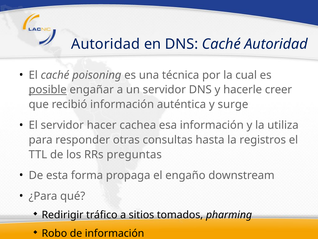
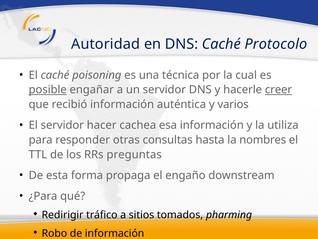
Caché Autoridad: Autoridad -> Protocolo
creer underline: none -> present
surge: surge -> varios
registros: registros -> nombres
